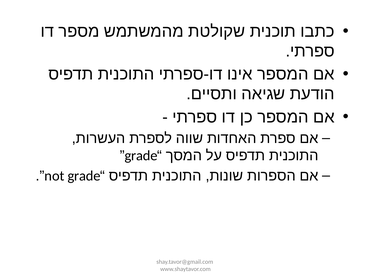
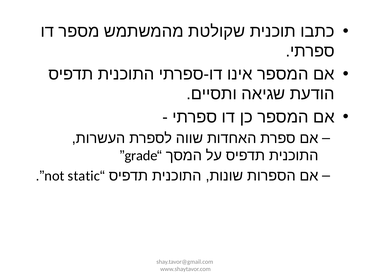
not grade: grade -> static
